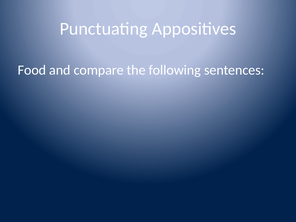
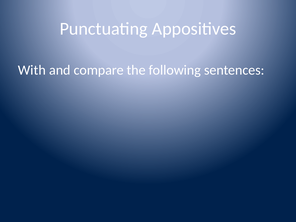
Food: Food -> With
